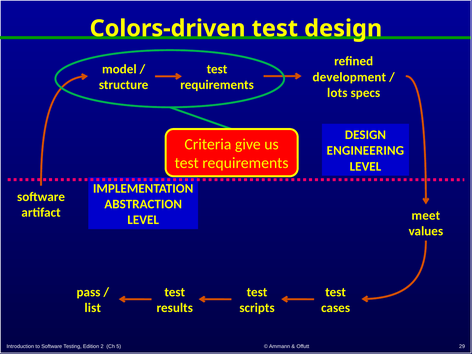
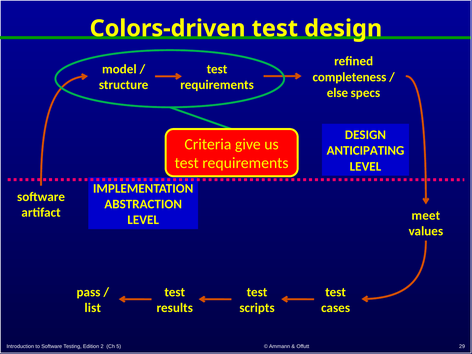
development: development -> completeness
lots: lots -> else
ENGINEERING: ENGINEERING -> ANTICIPATING
